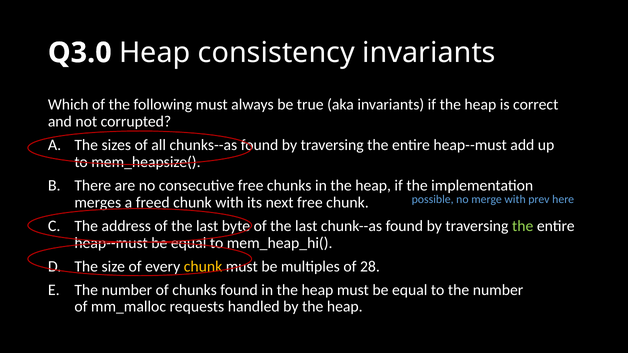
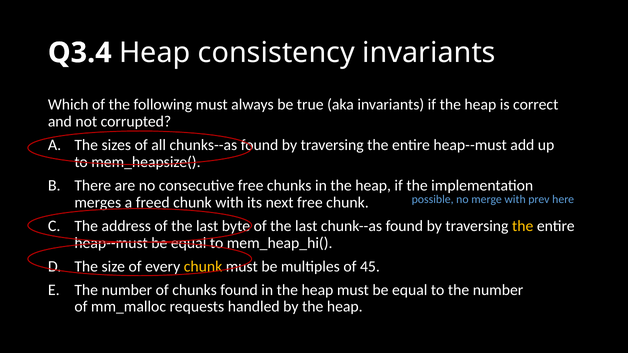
Q3.0: Q3.0 -> Q3.4
the at (523, 226) colour: light green -> yellow
28: 28 -> 45
